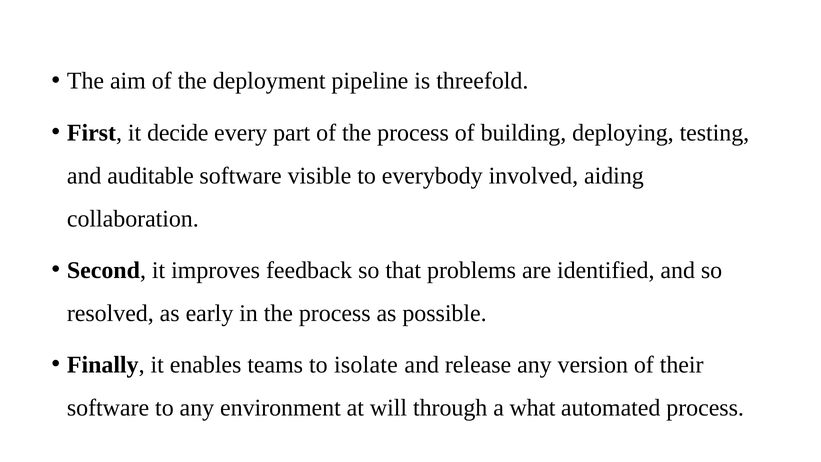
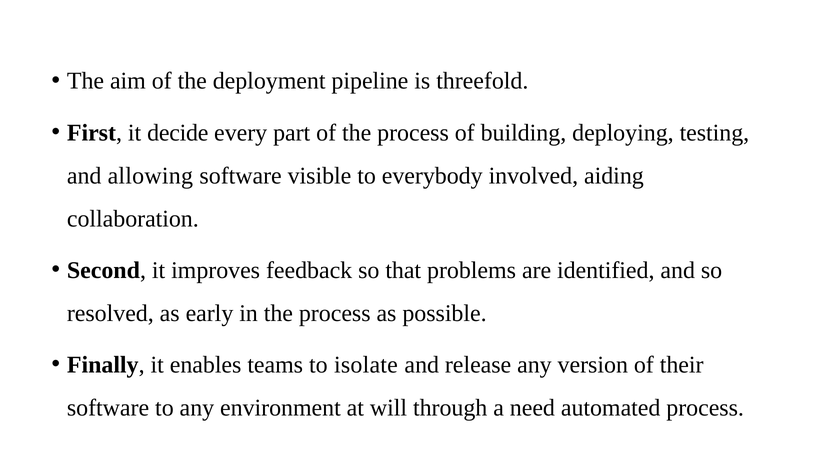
auditable: auditable -> allowing
what: what -> need
